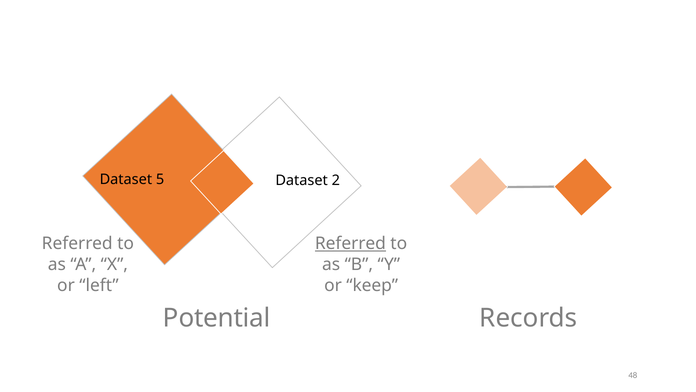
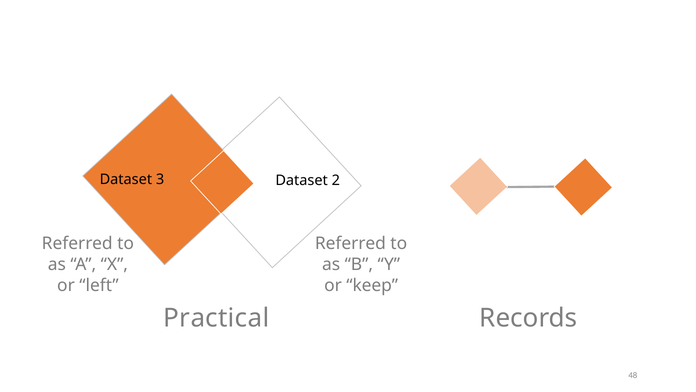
5: 5 -> 3
Referred at (350, 243) underline: present -> none
Potential: Potential -> Practical
